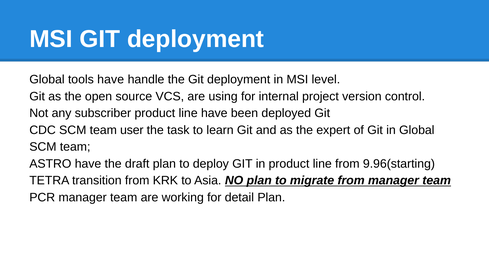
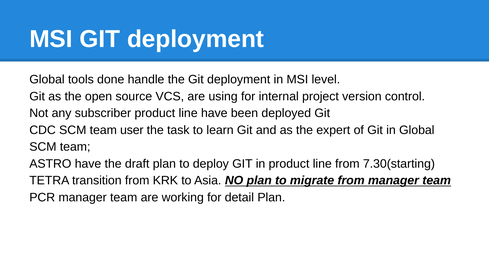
tools have: have -> done
9.96(starting: 9.96(starting -> 7.30(starting
